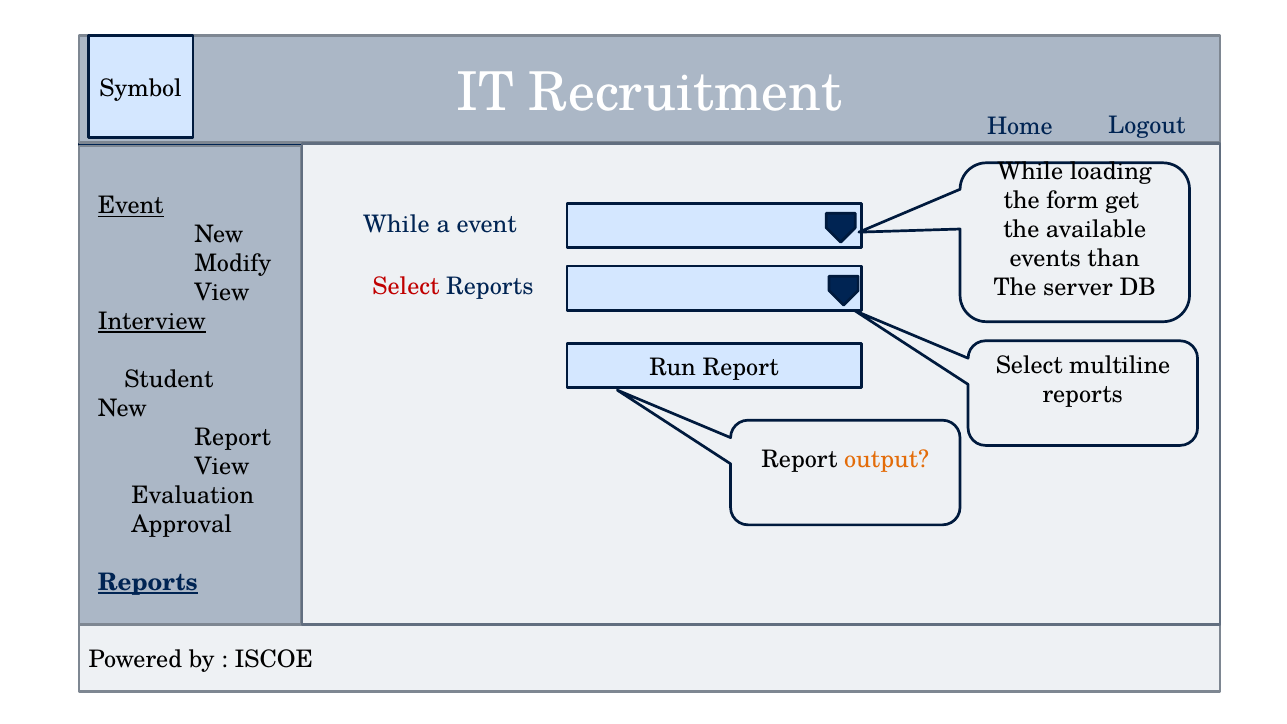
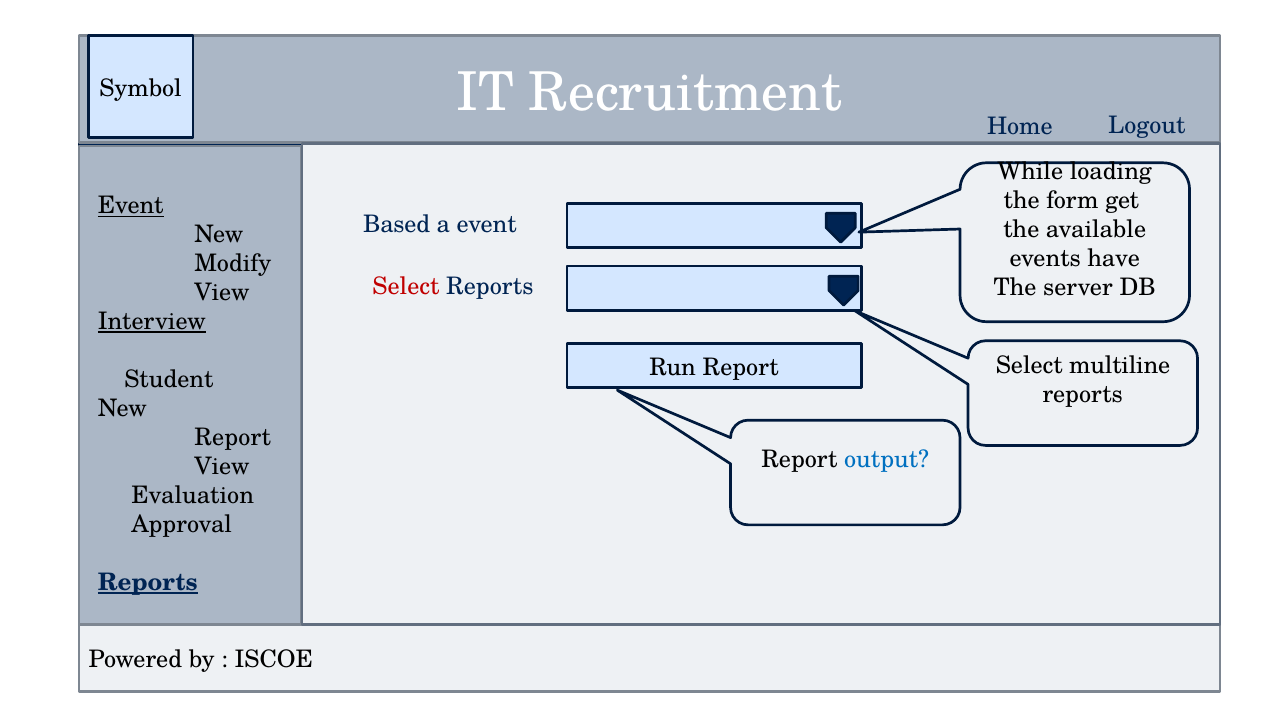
While at (396, 224): While -> Based
than: than -> have
output colour: orange -> blue
